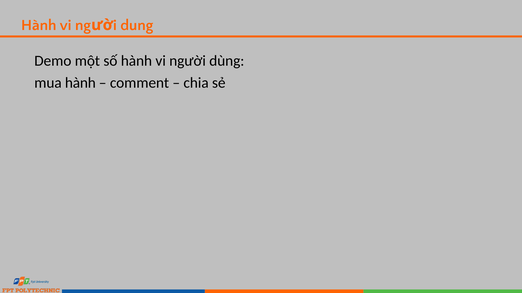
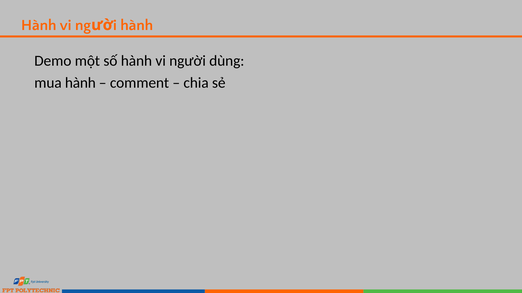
dung at (137, 25): dung -> hành
